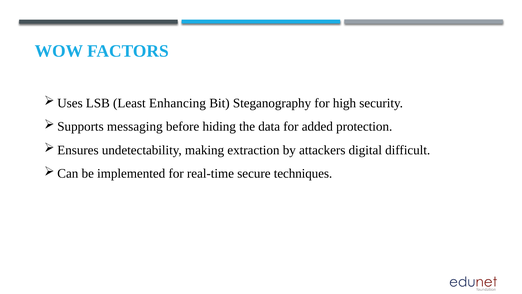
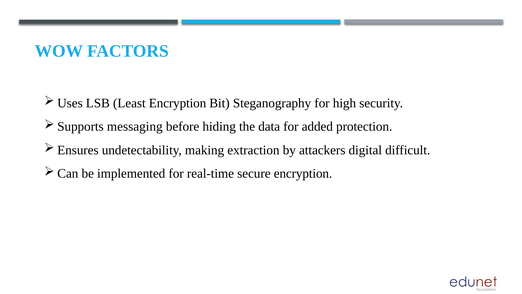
Least Enhancing: Enhancing -> Encryption
secure techniques: techniques -> encryption
